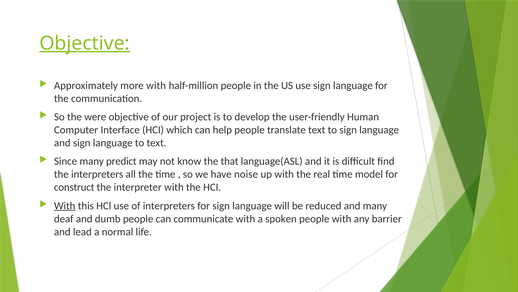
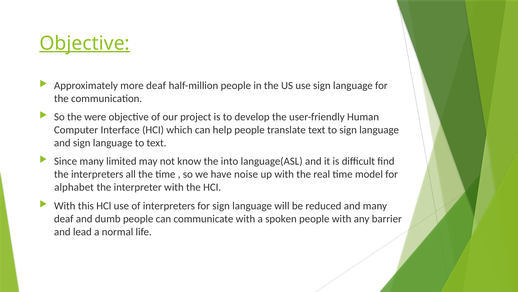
more with: with -> deaf
predict: predict -> limited
that: that -> into
construct: construct -> alphabet
With at (65, 205) underline: present -> none
